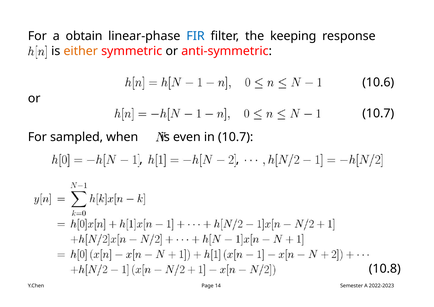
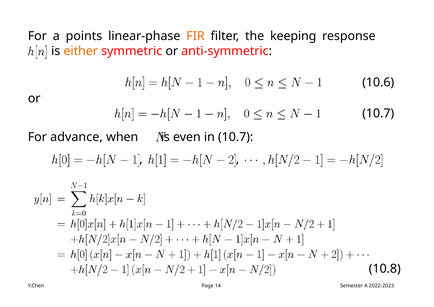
obtain: obtain -> points
FIR colour: blue -> orange
sampled: sampled -> advance
